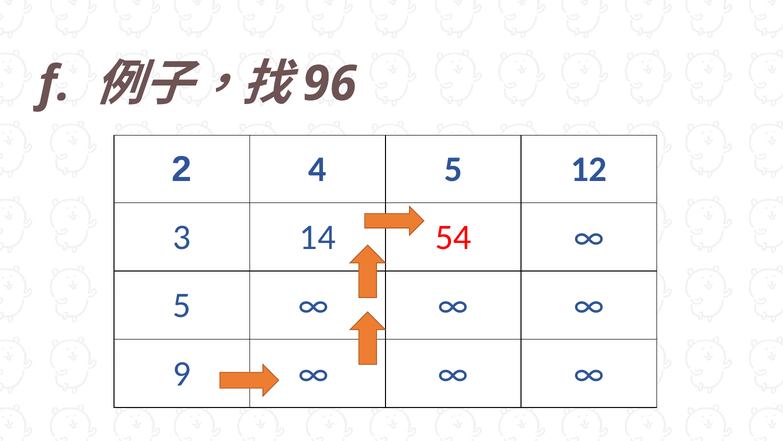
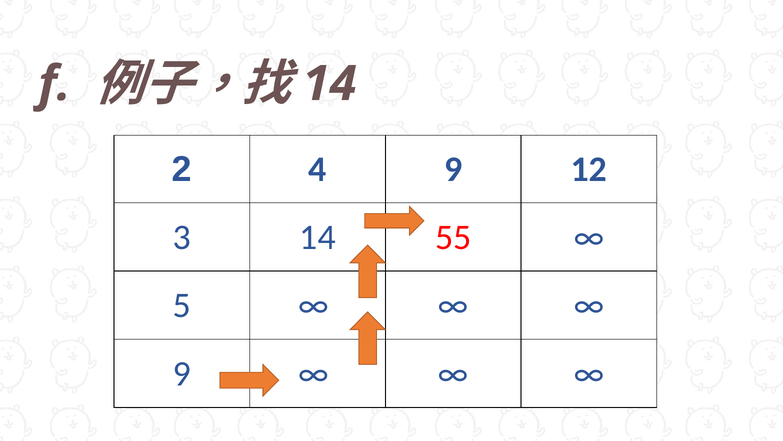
96 at (330, 84): 96 -> 14
4 5: 5 -> 9
54: 54 -> 55
